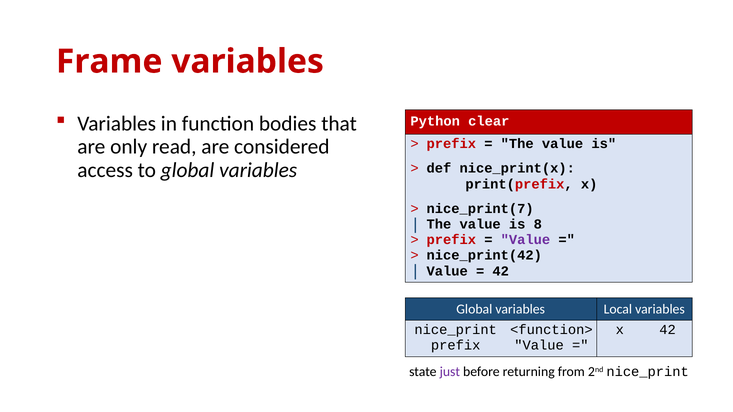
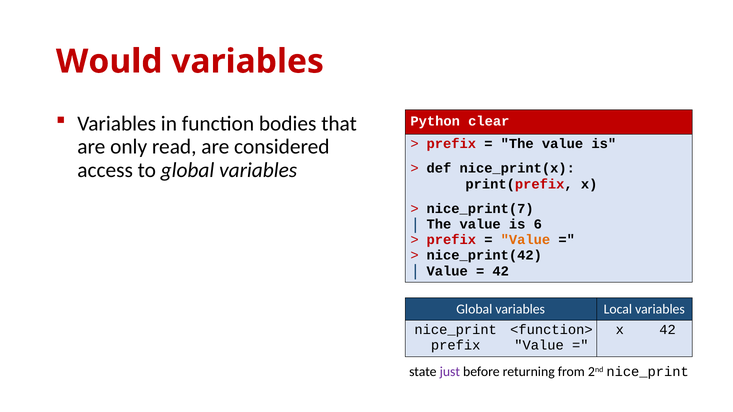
Frame: Frame -> Would
8: 8 -> 6
Value at (525, 240) colour: purple -> orange
